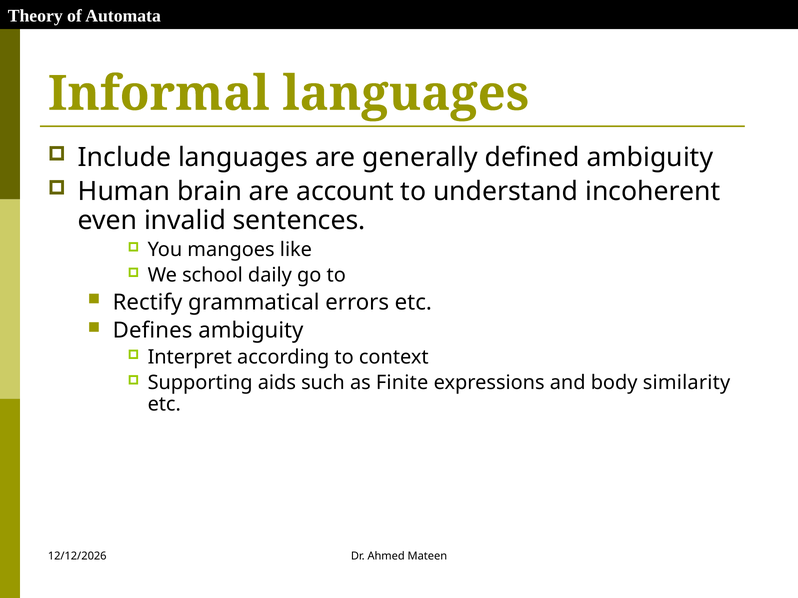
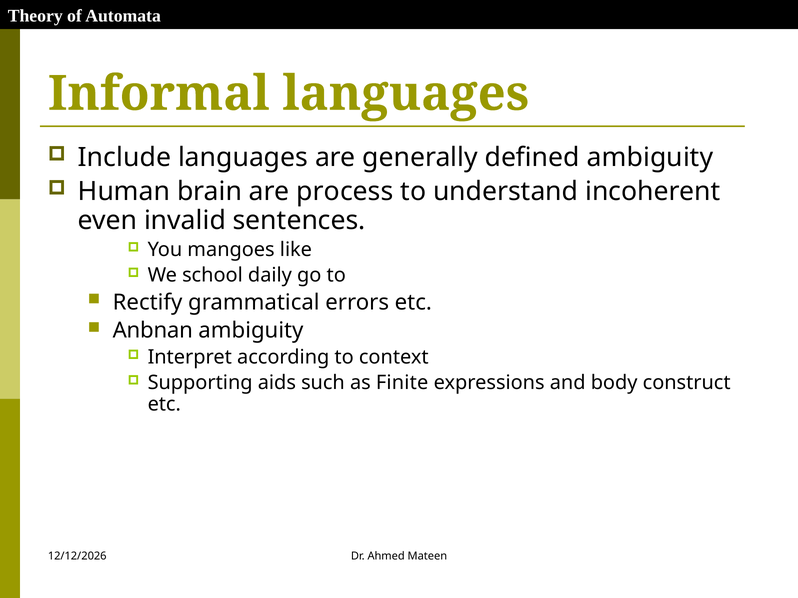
account: account -> process
Defines: Defines -> Anbnan
similarity: similarity -> construct
